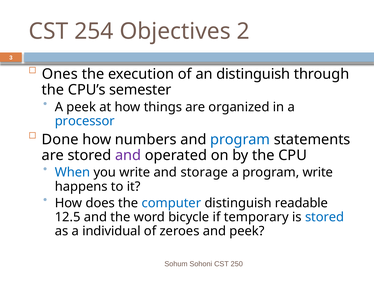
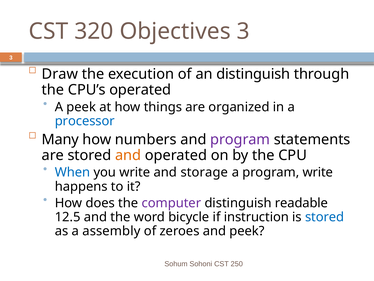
254: 254 -> 320
Objectives 2: 2 -> 3
Ones: Ones -> Draw
CPU’s semester: semester -> operated
Done: Done -> Many
program at (240, 139) colour: blue -> purple
and at (128, 155) colour: purple -> orange
computer colour: blue -> purple
temporary: temporary -> instruction
individual: individual -> assembly
